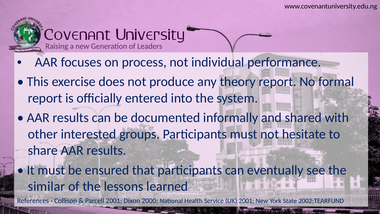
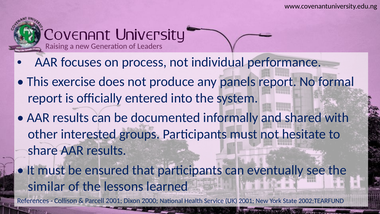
theory: theory -> panels
